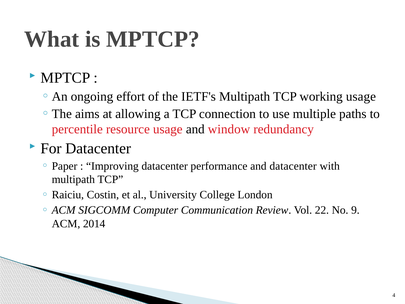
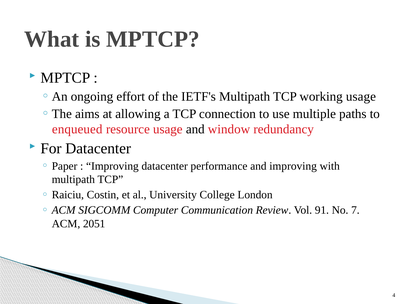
percentile: percentile -> enqueued
and datacenter: datacenter -> improving
22: 22 -> 91
9: 9 -> 7
2014: 2014 -> 2051
